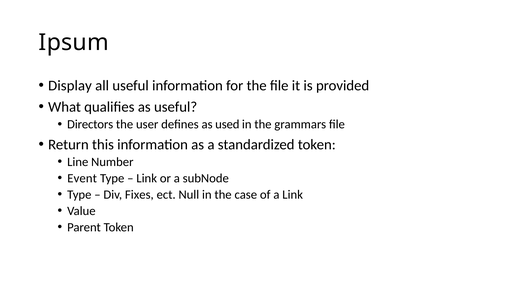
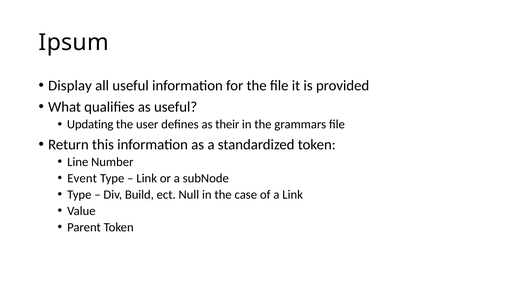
Directors: Directors -> Updating
used: used -> their
Fixes: Fixes -> Build
